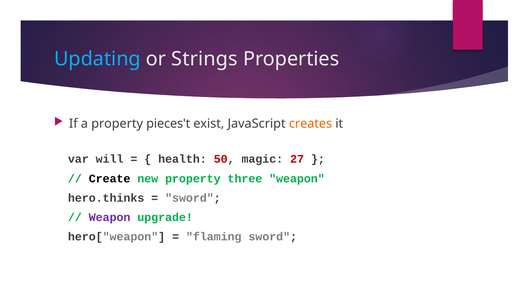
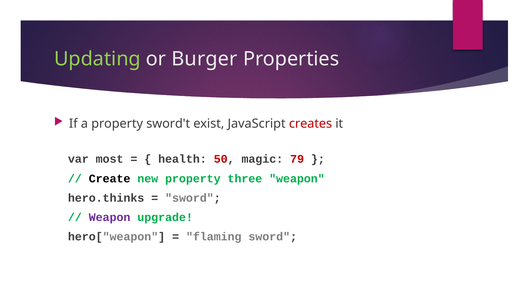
Updating colour: light blue -> light green
Strings: Strings -> Burger
pieces't: pieces't -> sword't
creates colour: orange -> red
will: will -> most
27: 27 -> 79
